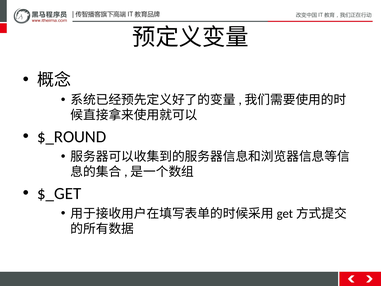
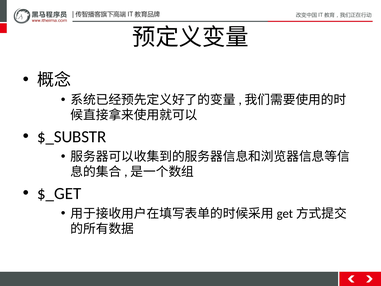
$_ROUND: $_ROUND -> $_SUBSTR
